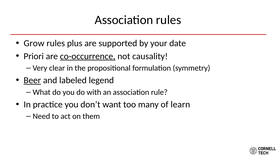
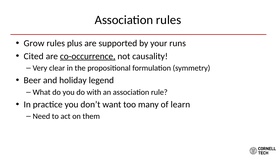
date: date -> runs
Priori: Priori -> Cited
Beer underline: present -> none
labeled: labeled -> holiday
